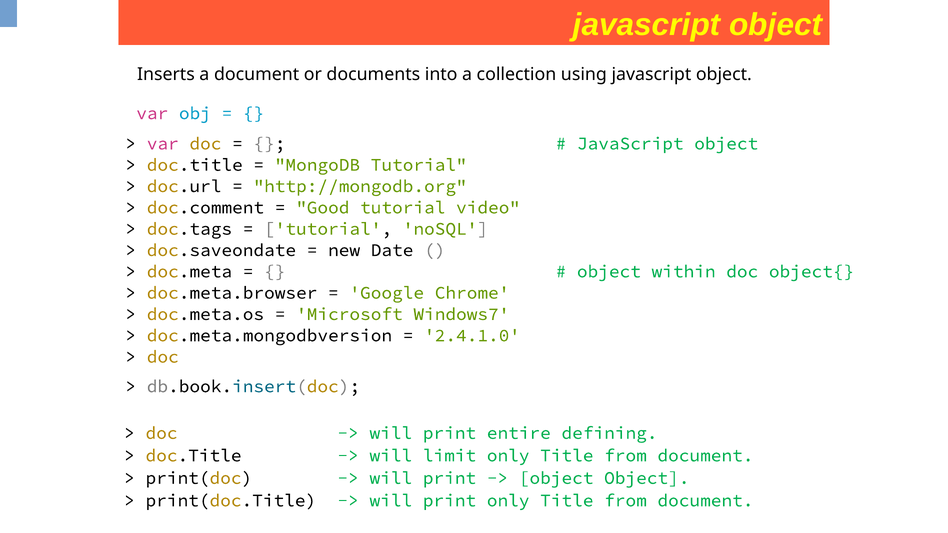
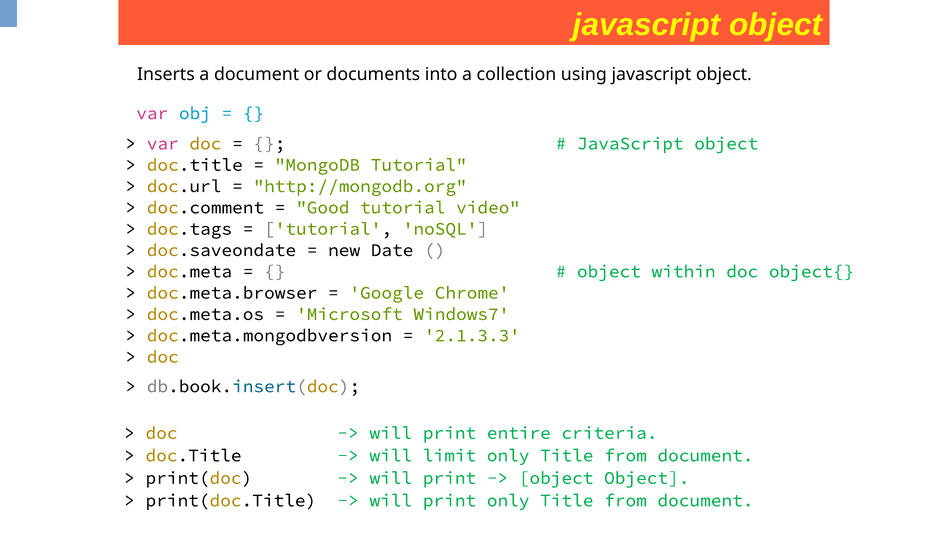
2.4.1.0: 2.4.1.0 -> 2.1.3.3
defining: defining -> criteria
